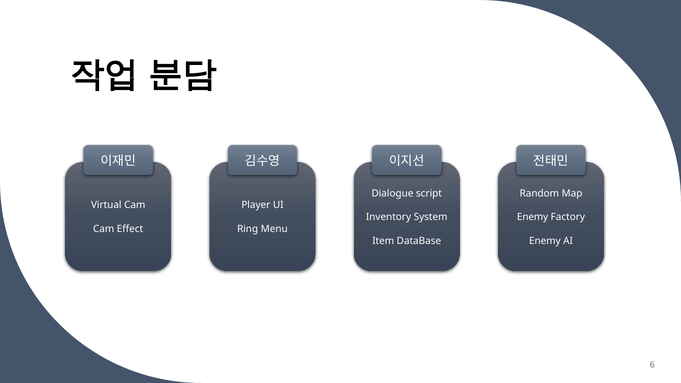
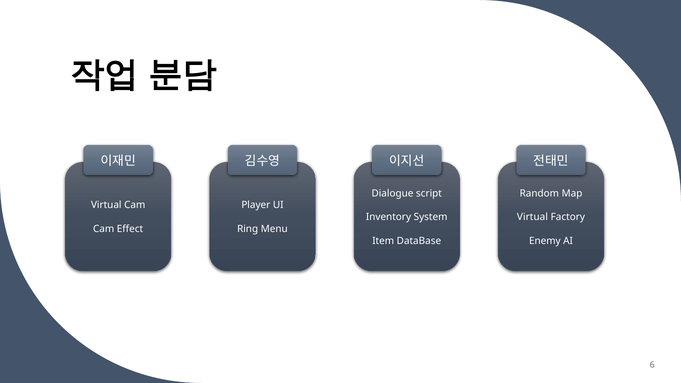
Enemy at (533, 217): Enemy -> Virtual
